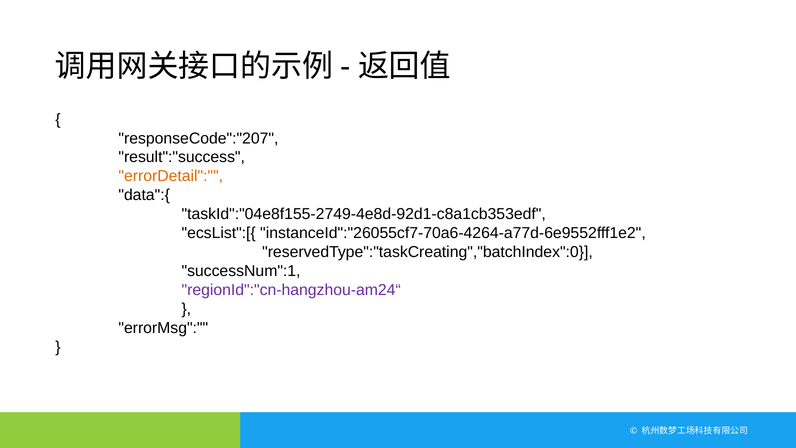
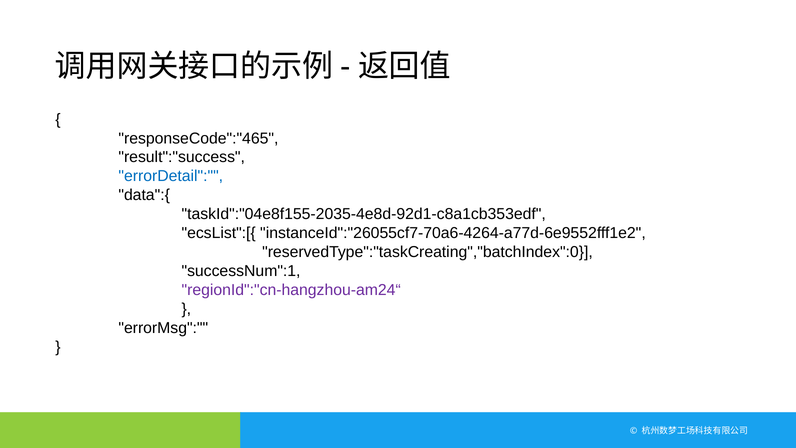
responseCode":"207: responseCode":"207 -> responseCode":"465
errorDetail colour: orange -> blue
taskId":"04e8f155-2749-4e8d-92d1-c8a1cb353edf: taskId":"04e8f155-2749-4e8d-92d1-c8a1cb353edf -> taskId":"04e8f155-2035-4e8d-92d1-c8a1cb353edf
